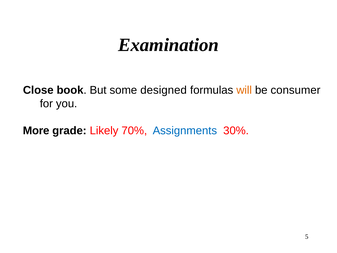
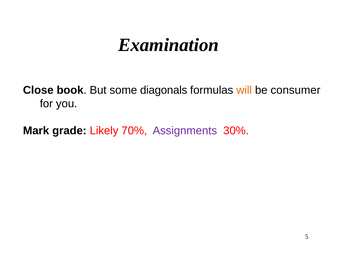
designed: designed -> diagonals
More: More -> Mark
Assignments colour: blue -> purple
